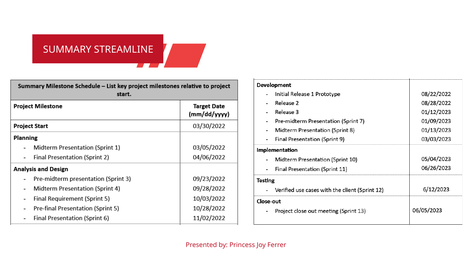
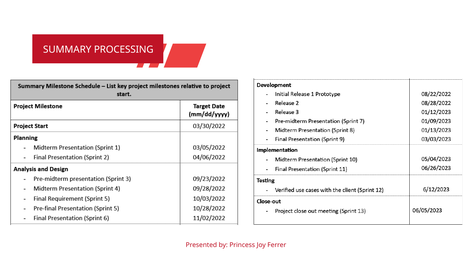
STREAMLINE: STREAMLINE -> PROCESSING
